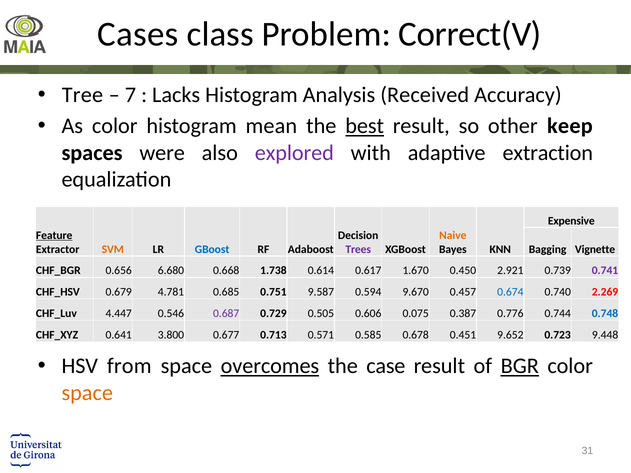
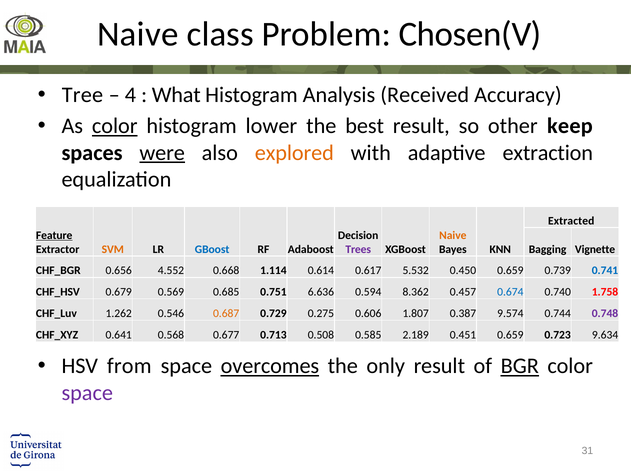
Cases at (138, 34): Cases -> Naive
Correct(V: Correct(V -> Chosen(V
7: 7 -> 4
Lacks: Lacks -> What
color at (115, 126) underline: none -> present
mean: mean -> lower
best underline: present -> none
were underline: none -> present
explored colour: purple -> orange
Expensive: Expensive -> Extracted
6.680: 6.680 -> 4.552
1.738: 1.738 -> 1.114
1.670: 1.670 -> 5.532
0.450 2.921: 2.921 -> 0.659
0.741 colour: purple -> blue
4.781: 4.781 -> 0.569
9.587: 9.587 -> 6.636
9.670: 9.670 -> 8.362
2.269: 2.269 -> 1.758
4.447: 4.447 -> 1.262
0.687 colour: purple -> orange
0.505: 0.505 -> 0.275
0.075: 0.075 -> 1.807
0.776: 0.776 -> 9.574
0.748 colour: blue -> purple
3.800: 3.800 -> 0.568
0.571: 0.571 -> 0.508
0.678: 0.678 -> 2.189
0.451 9.652: 9.652 -> 0.659
9.448: 9.448 -> 9.634
case: case -> only
space at (87, 393) colour: orange -> purple
